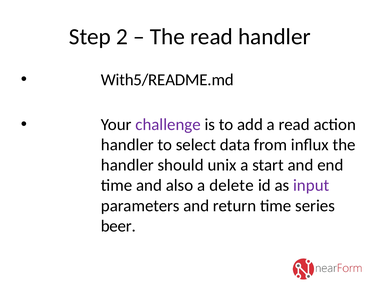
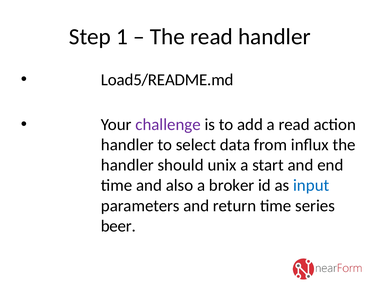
2: 2 -> 1
With5/README.md: With5/README.md -> Load5/README.md
delete: delete -> broker
input colour: purple -> blue
